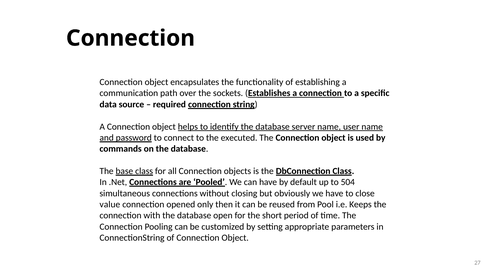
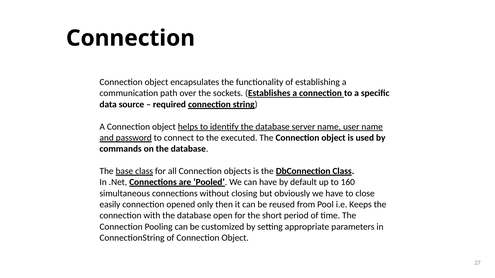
504: 504 -> 160
value: value -> easily
